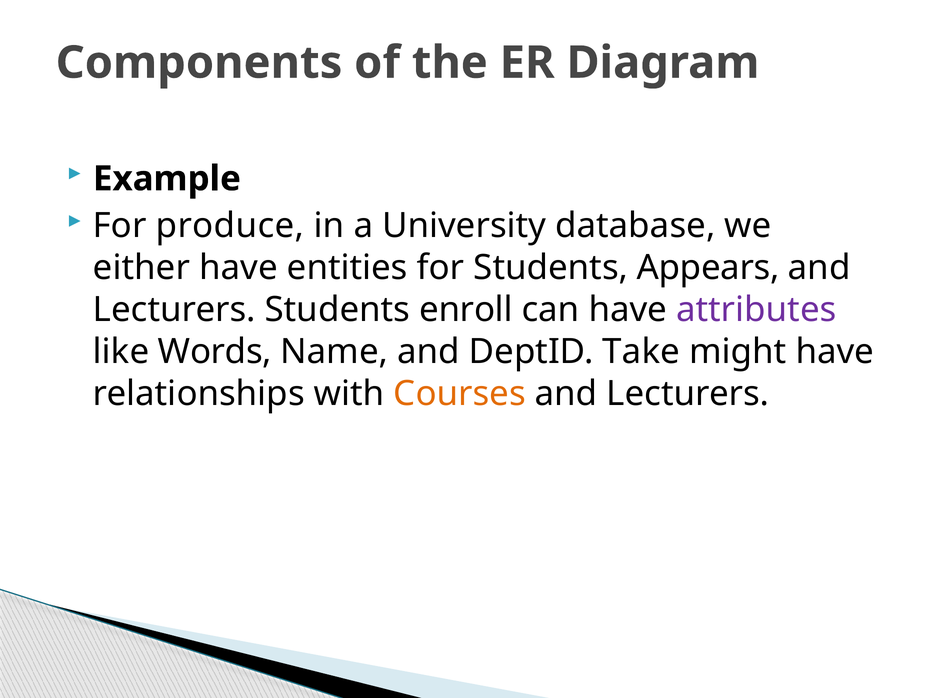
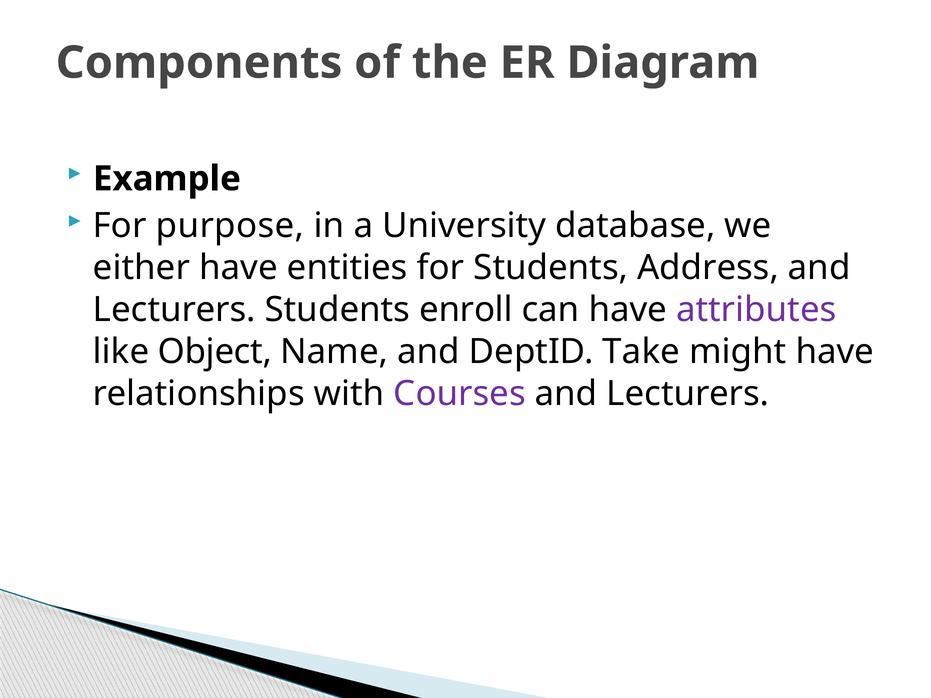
produce: produce -> purpose
Appears: Appears -> Address
Words: Words -> Object
Courses colour: orange -> purple
